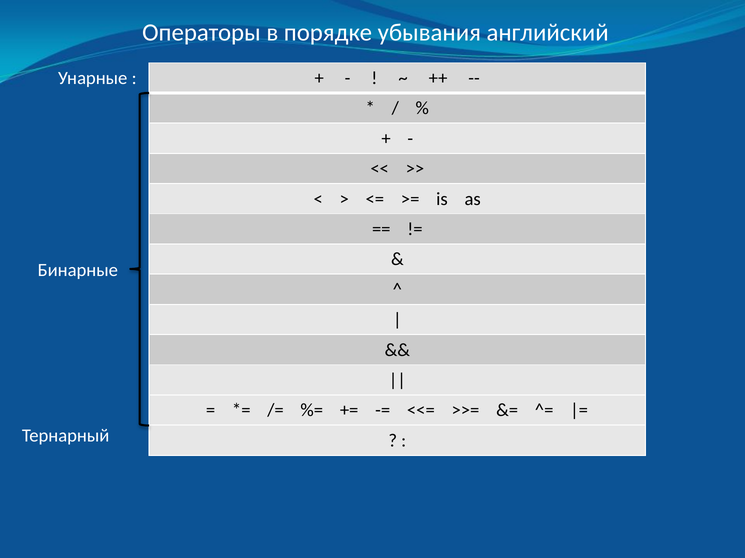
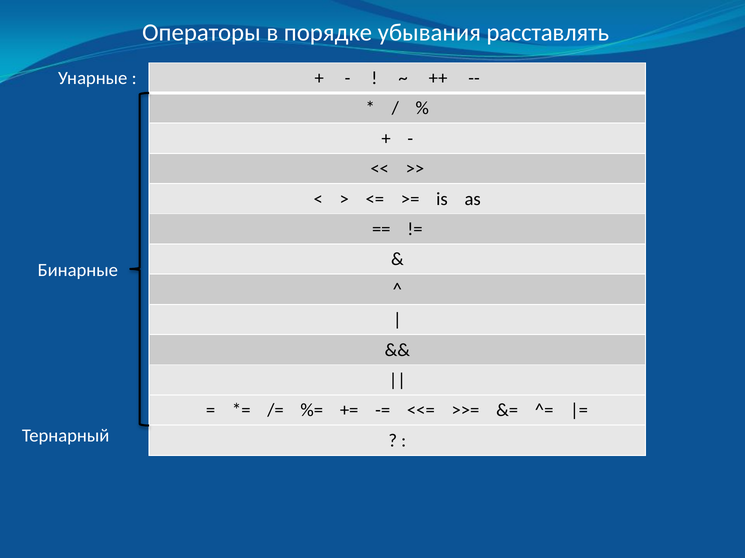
английский: английский -> расставлять
